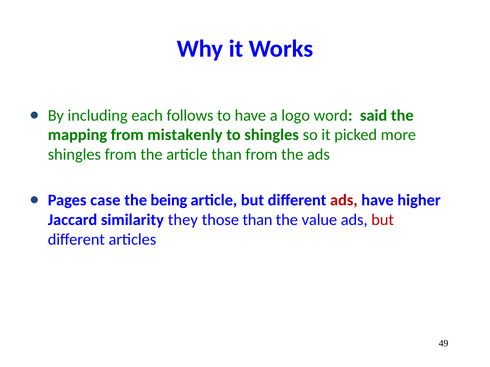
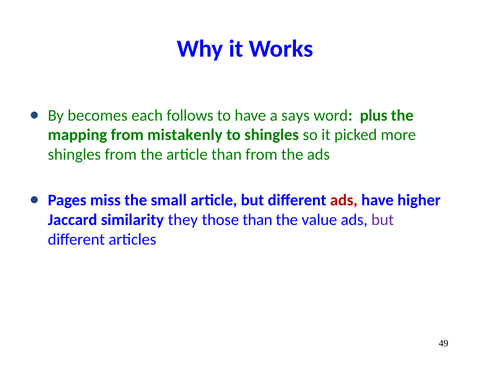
including: including -> becomes
logo: logo -> says
said: said -> plus
case: case -> miss
being: being -> small
but at (383, 220) colour: red -> purple
